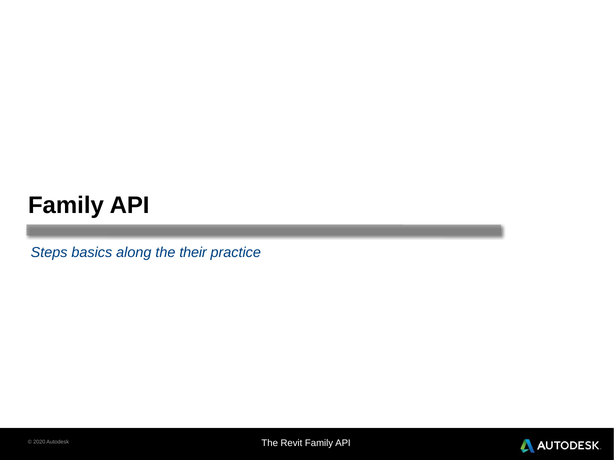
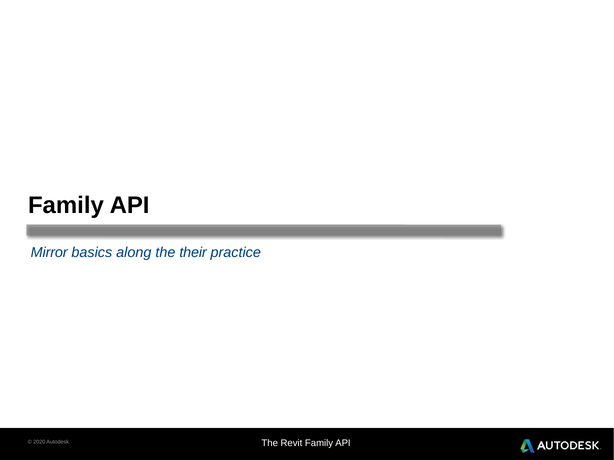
Steps: Steps -> Mirror
